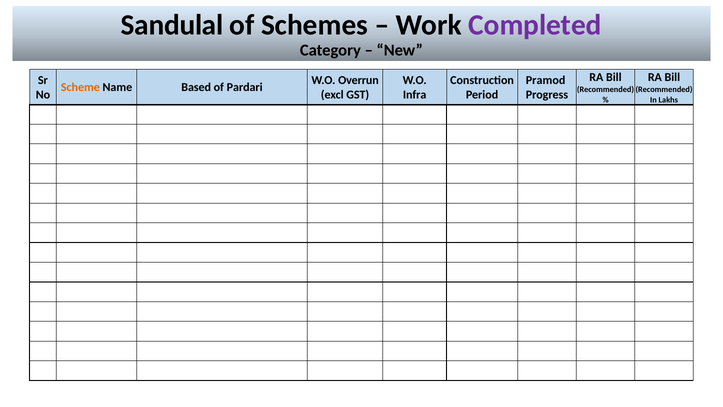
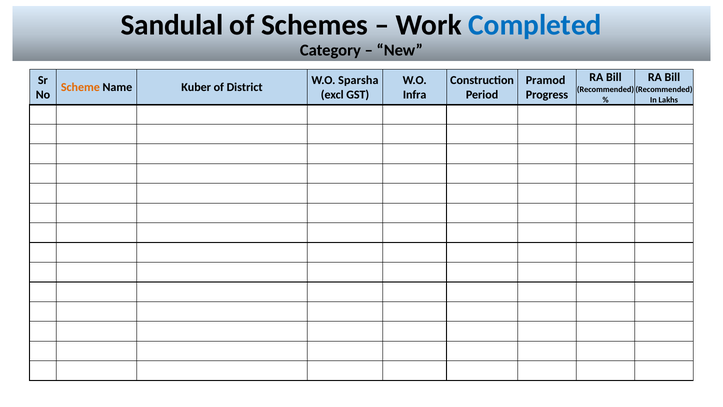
Completed colour: purple -> blue
Overrun: Overrun -> Sparsha
Based: Based -> Kuber
Pardari: Pardari -> District
